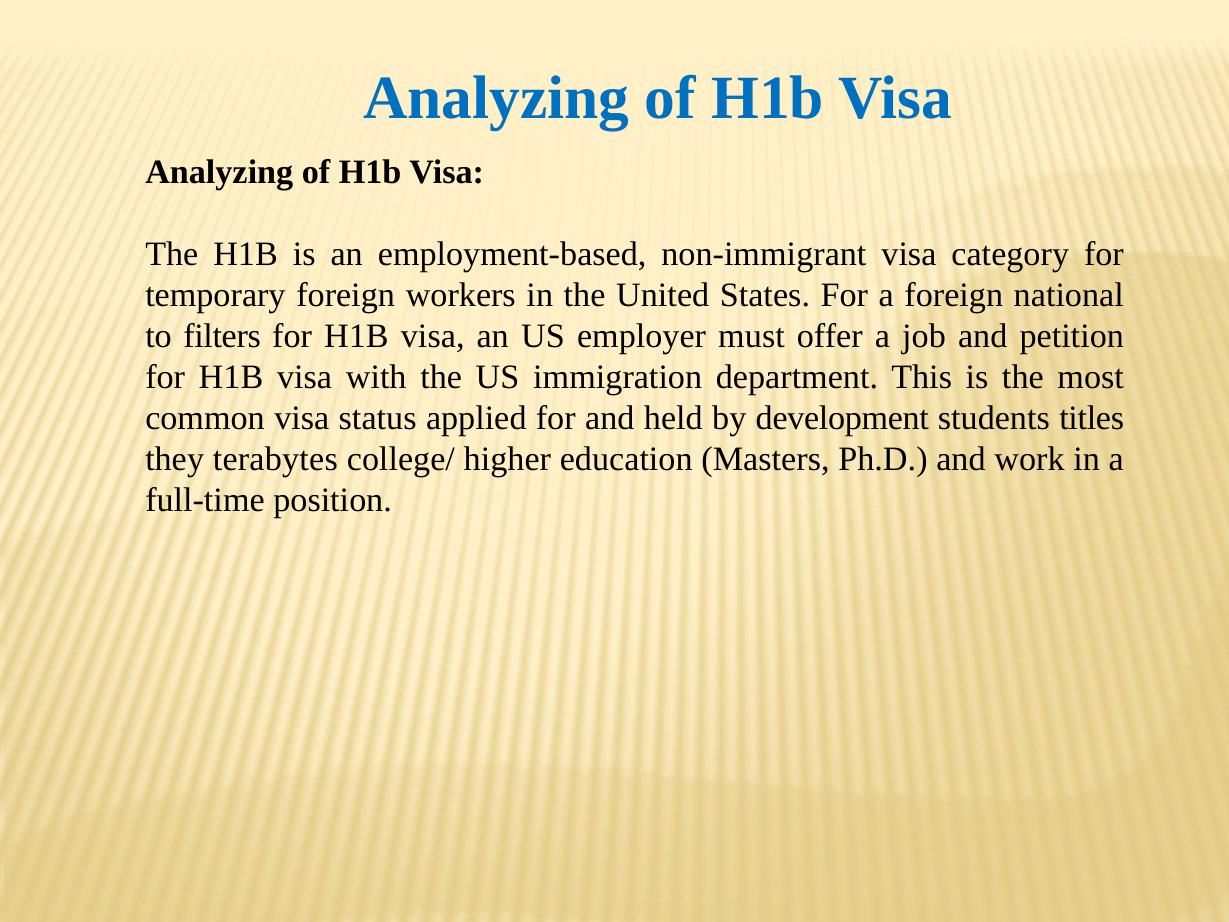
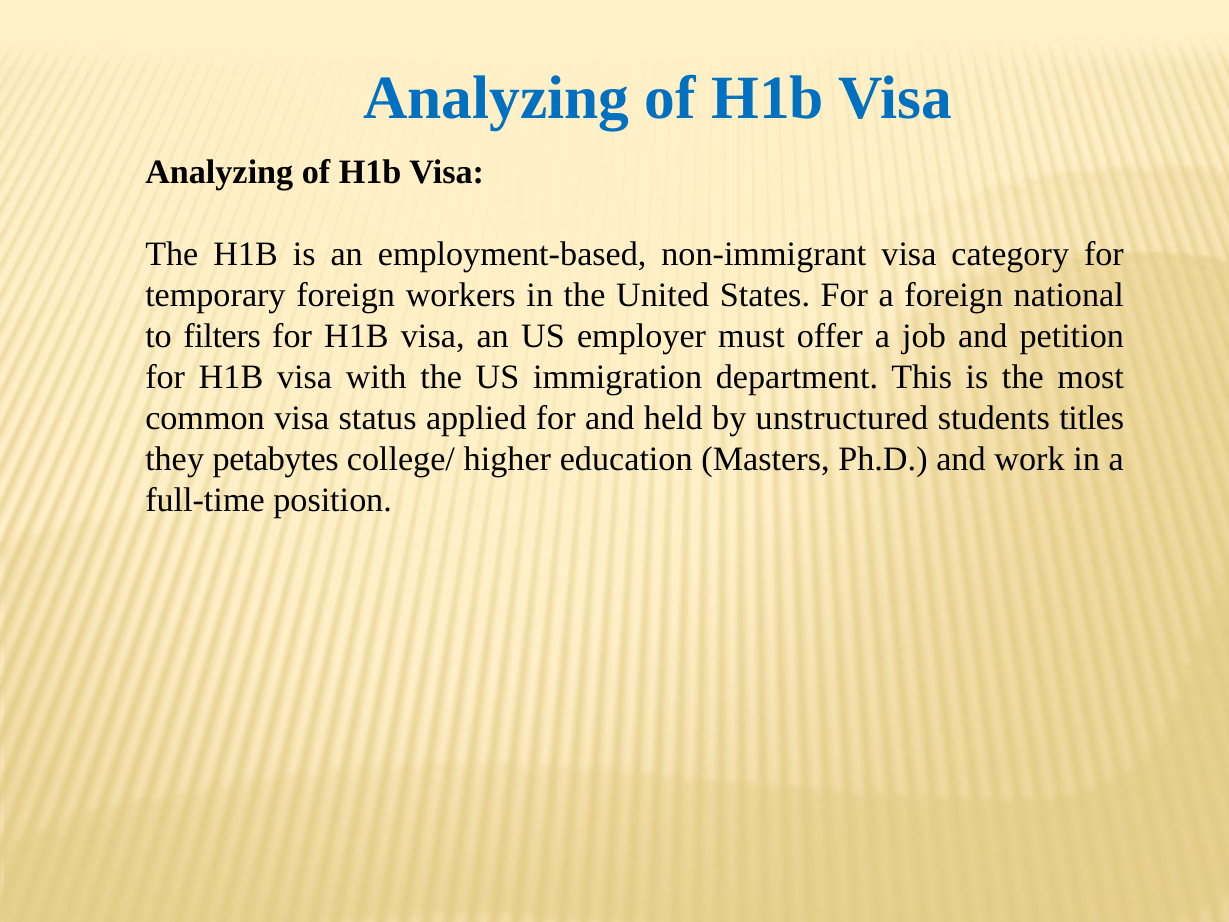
development: development -> unstructured
terabytes: terabytes -> petabytes
